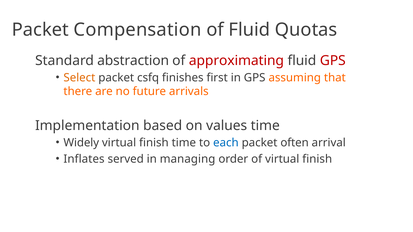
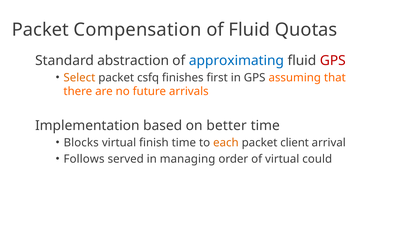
approximating colour: red -> blue
values: values -> better
Widely: Widely -> Blocks
each colour: blue -> orange
often: often -> client
Inflates: Inflates -> Follows
of virtual finish: finish -> could
